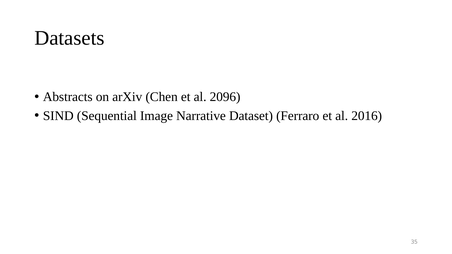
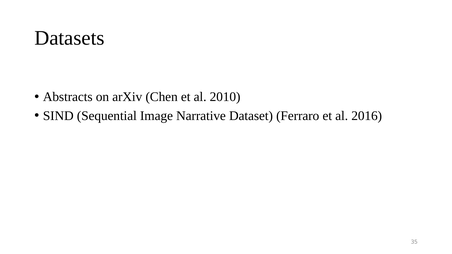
2096: 2096 -> 2010
